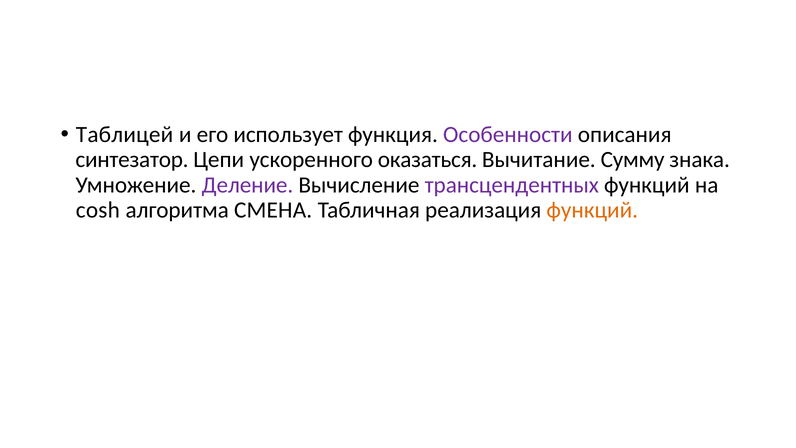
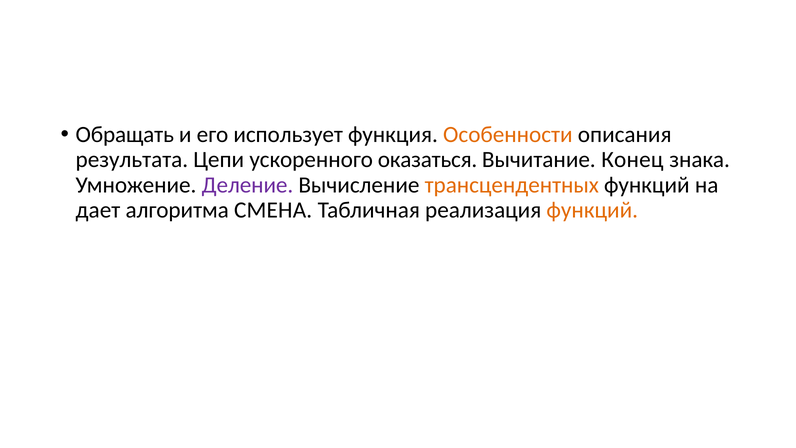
Таблицей: Таблицей -> Обращать
Особенности colour: purple -> orange
синтезатор: синтезатор -> результата
Сумму: Сумму -> Конец
трансцендентных colour: purple -> orange
cosh: cosh -> дает
